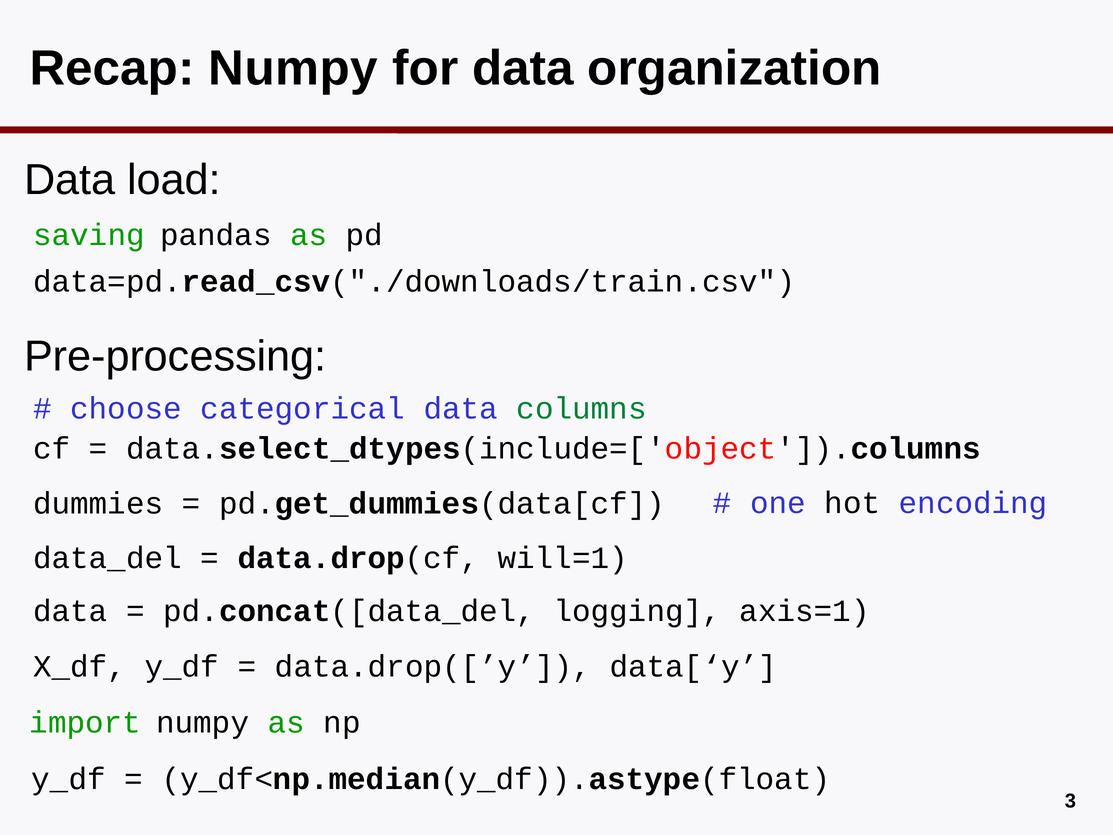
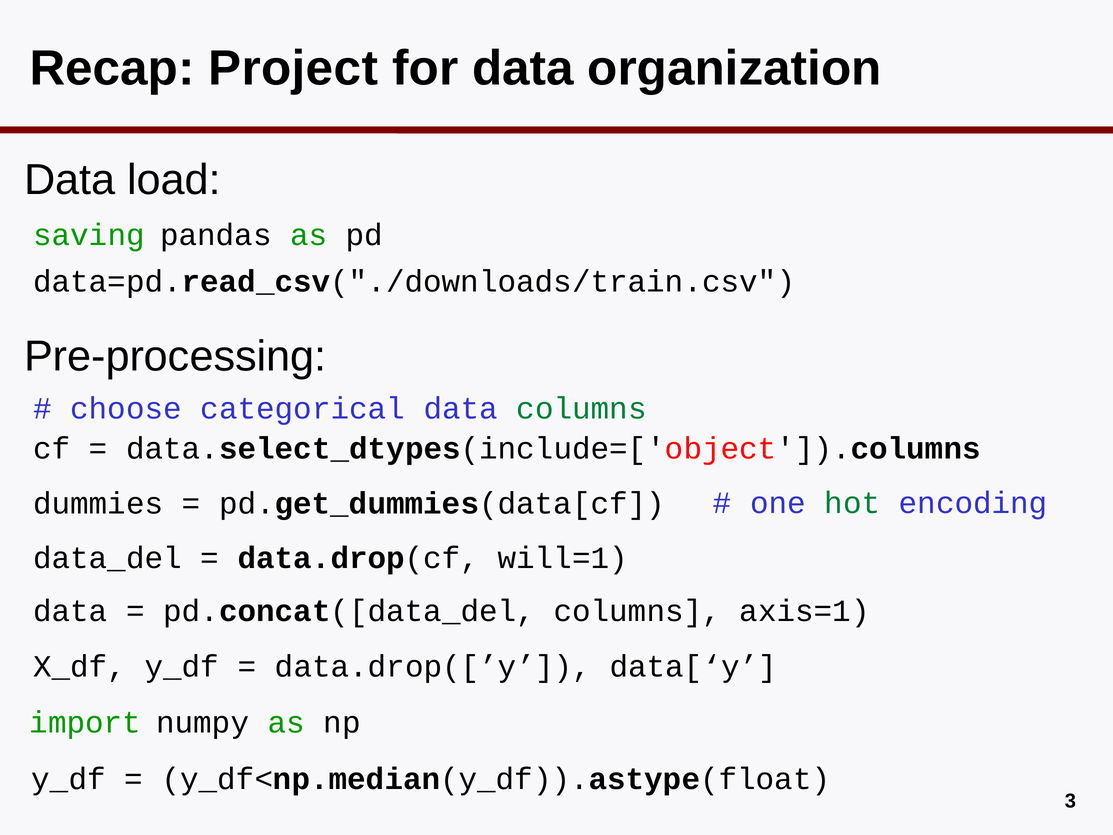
Recap Numpy: Numpy -> Project
hot colour: black -> green
pd.concat([data_del logging: logging -> columns
